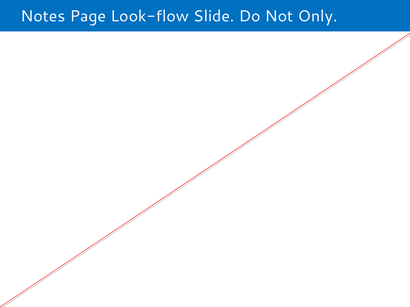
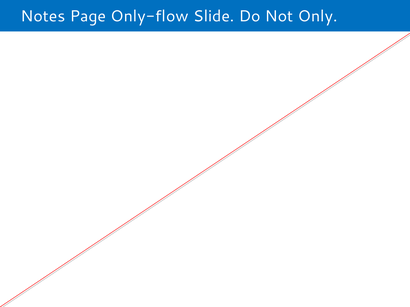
Look-flow: Look-flow -> Only-flow
